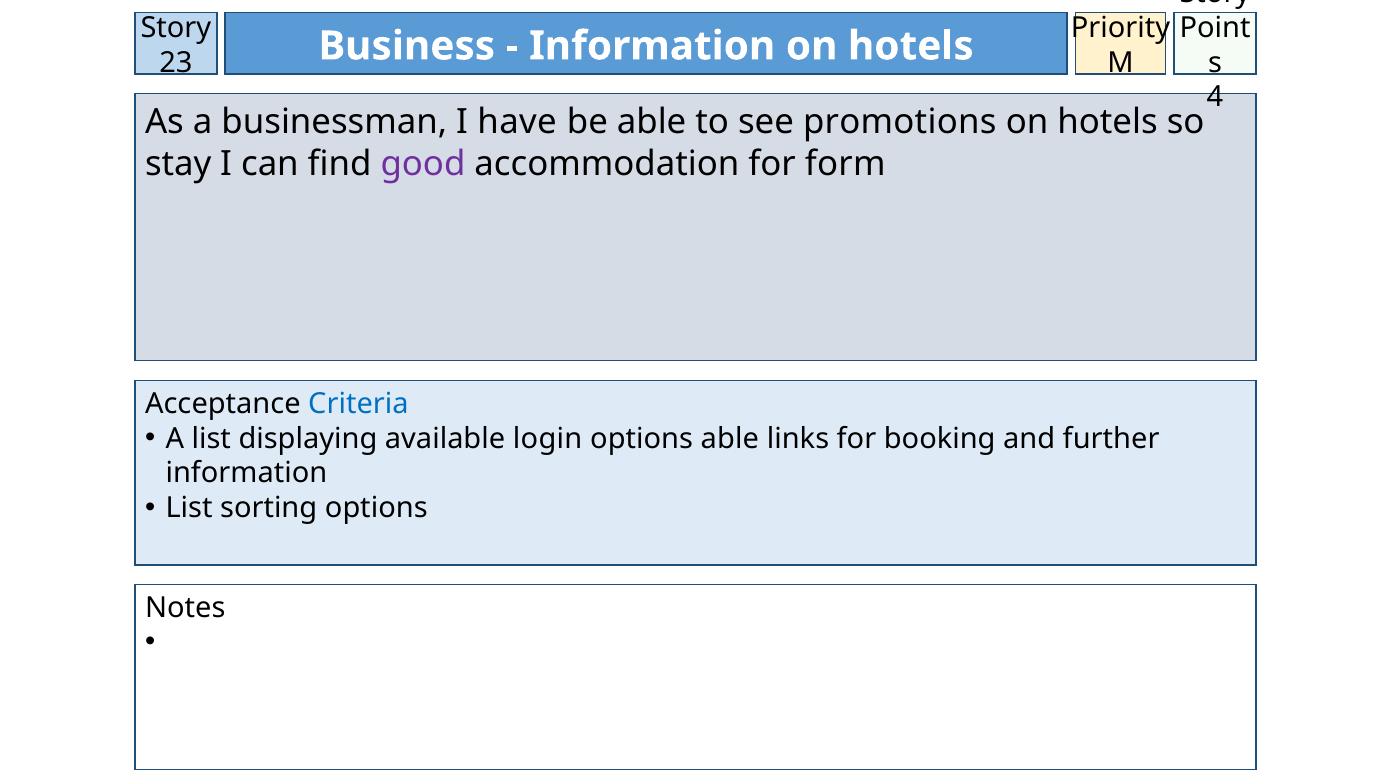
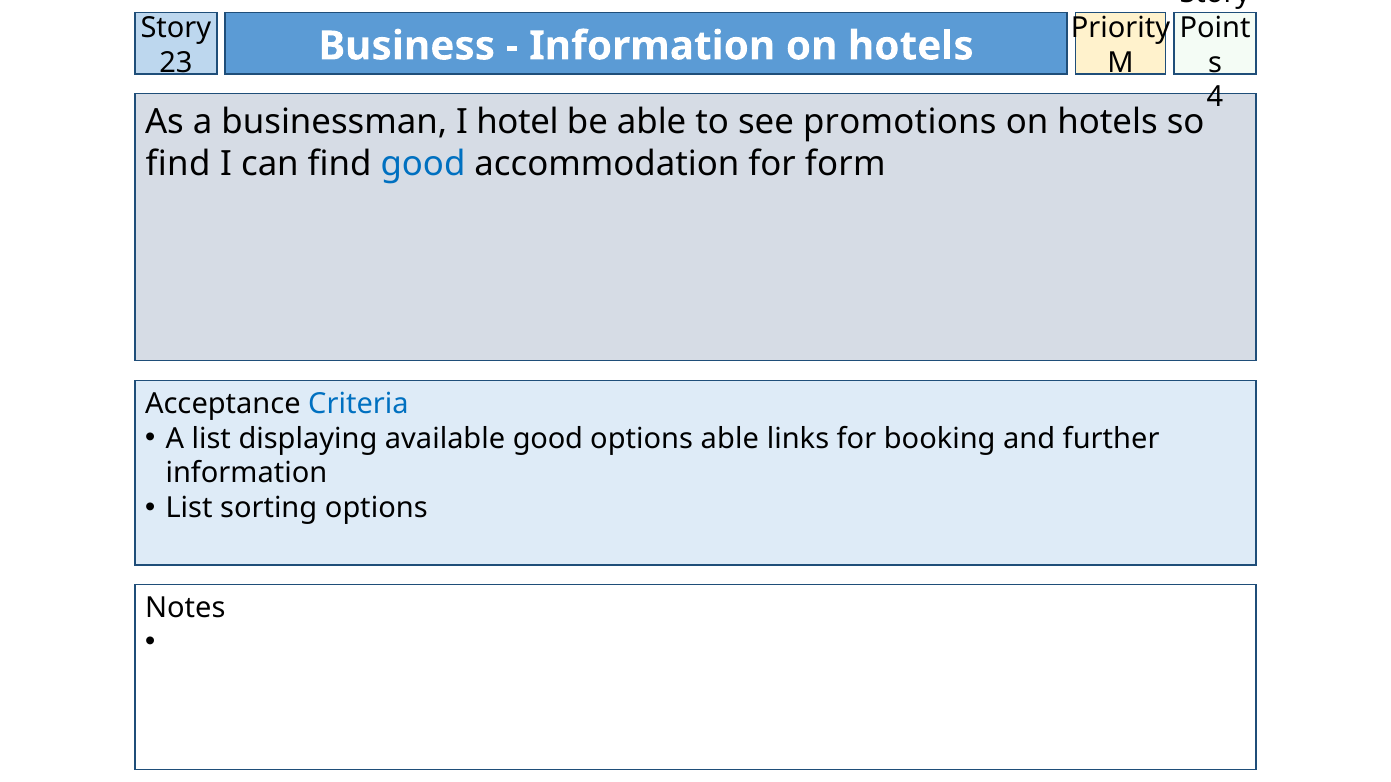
have: have -> hotel
stay at (178, 164): stay -> find
good at (423, 164) colour: purple -> blue
available login: login -> good
